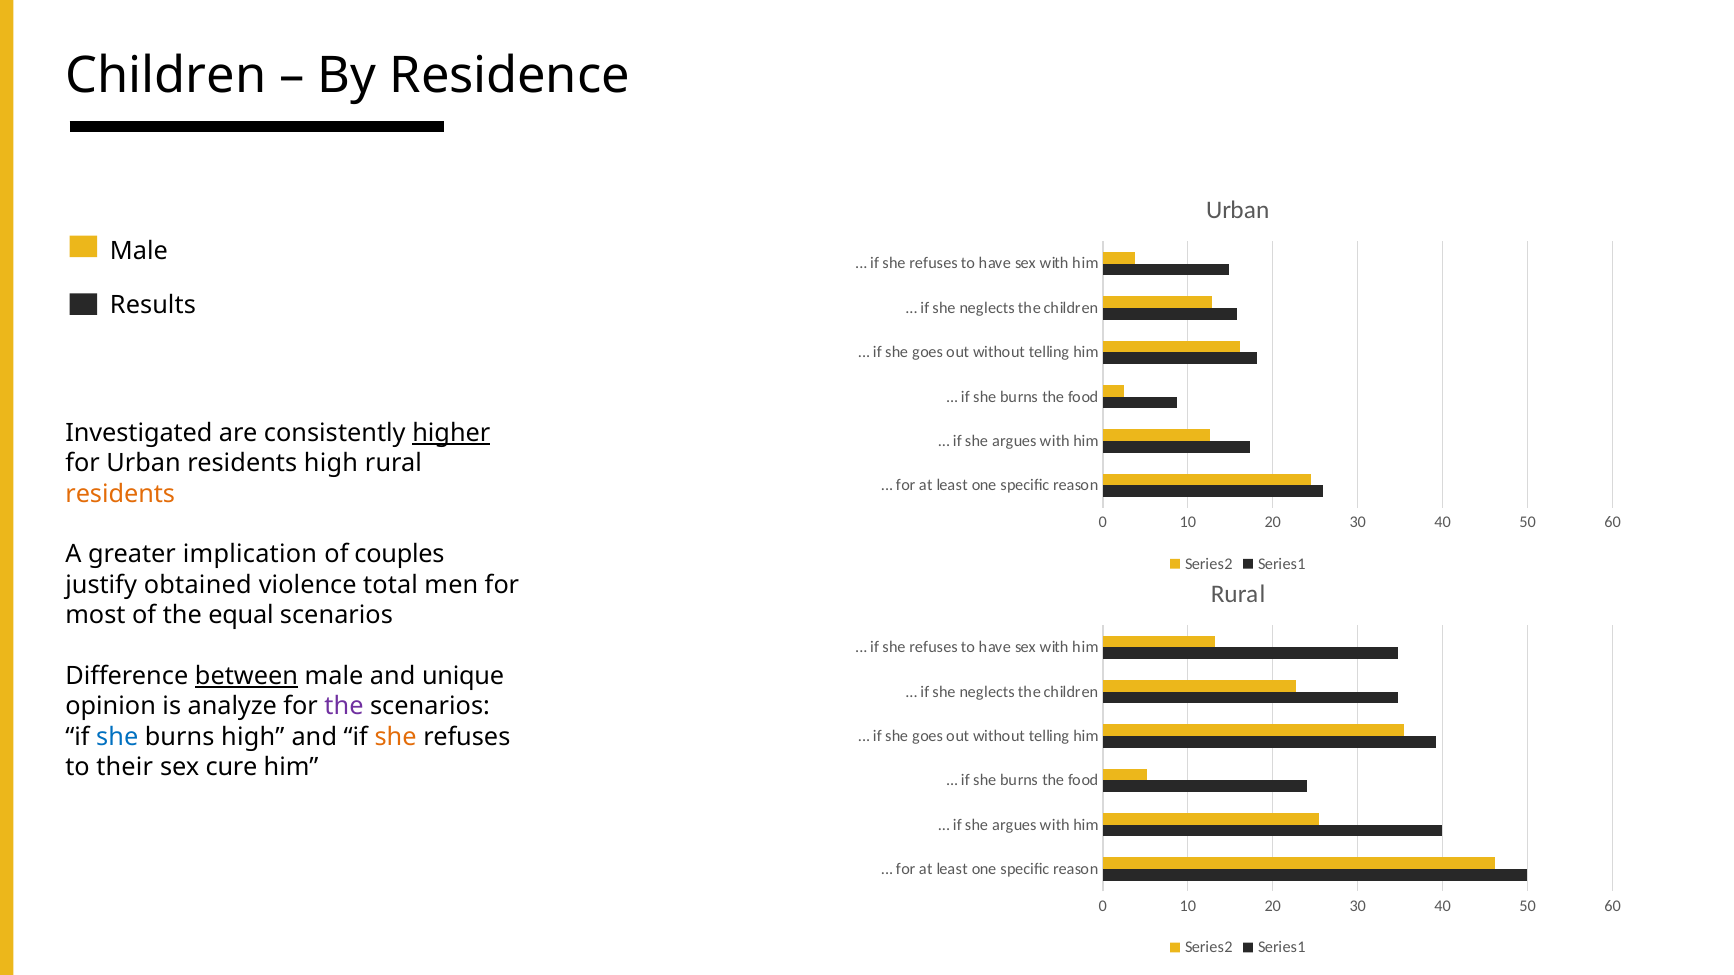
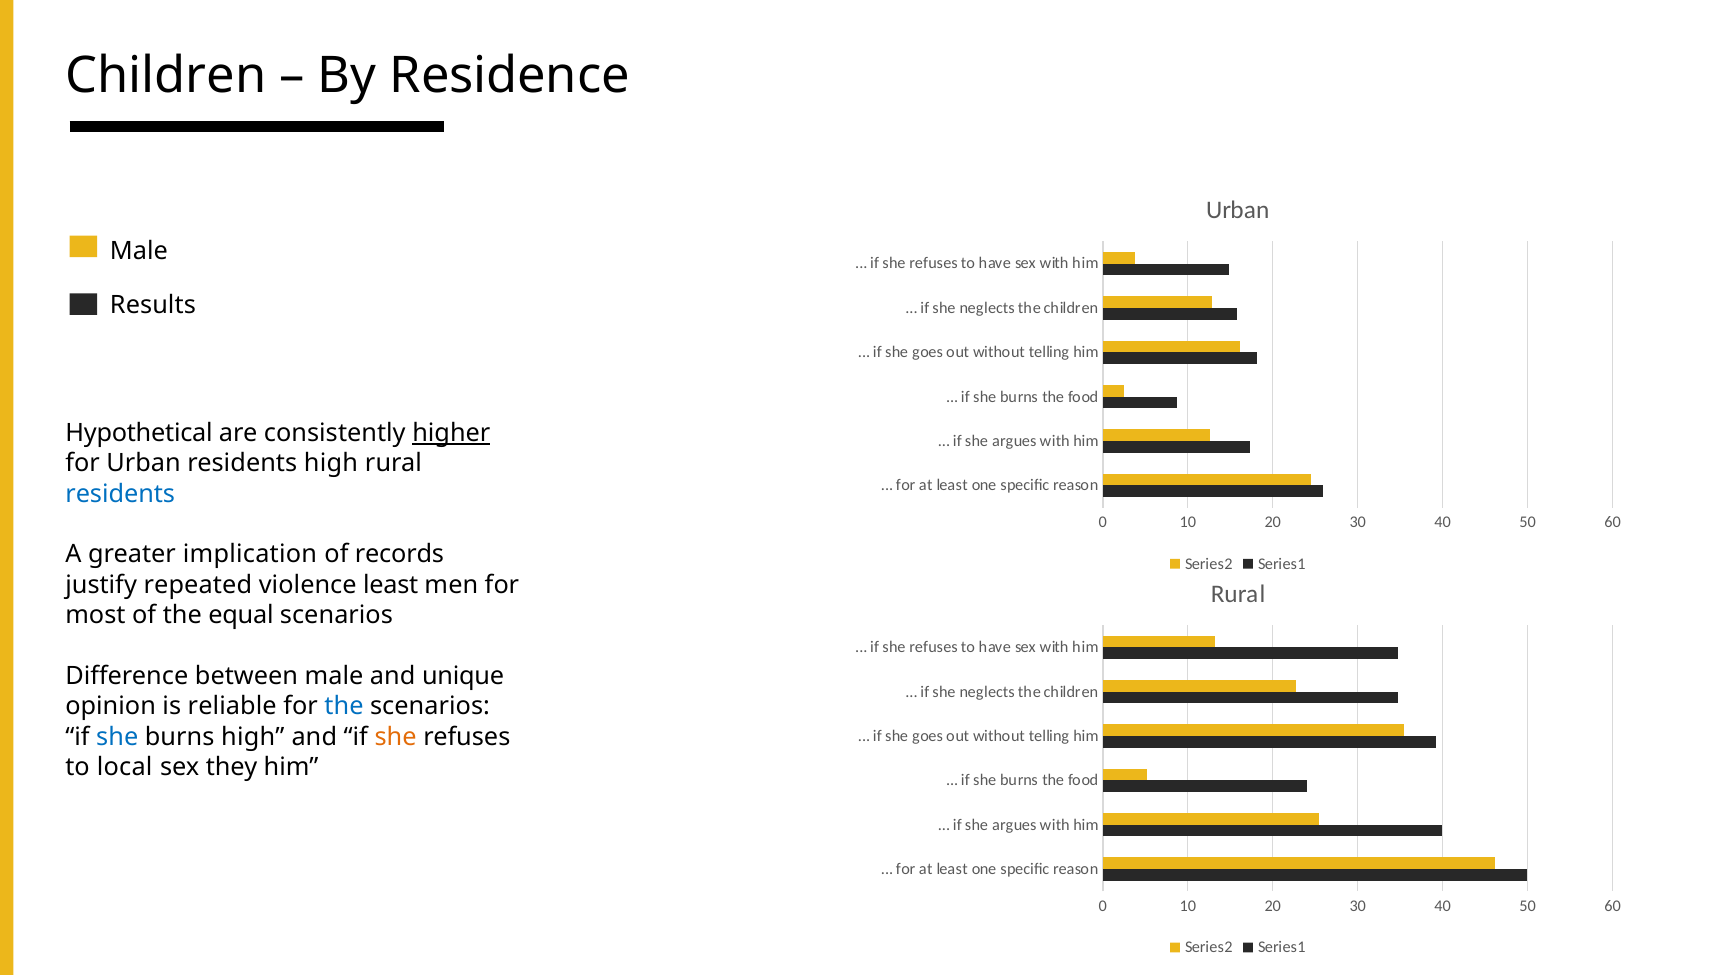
Investigated: Investigated -> Hypothetical
residents at (120, 494) colour: orange -> blue
couples: couples -> records
obtained: obtained -> repeated
violence total: total -> least
between underline: present -> none
analyze: analyze -> reliable
the at (344, 707) colour: purple -> blue
their: their -> local
cure: cure -> they
